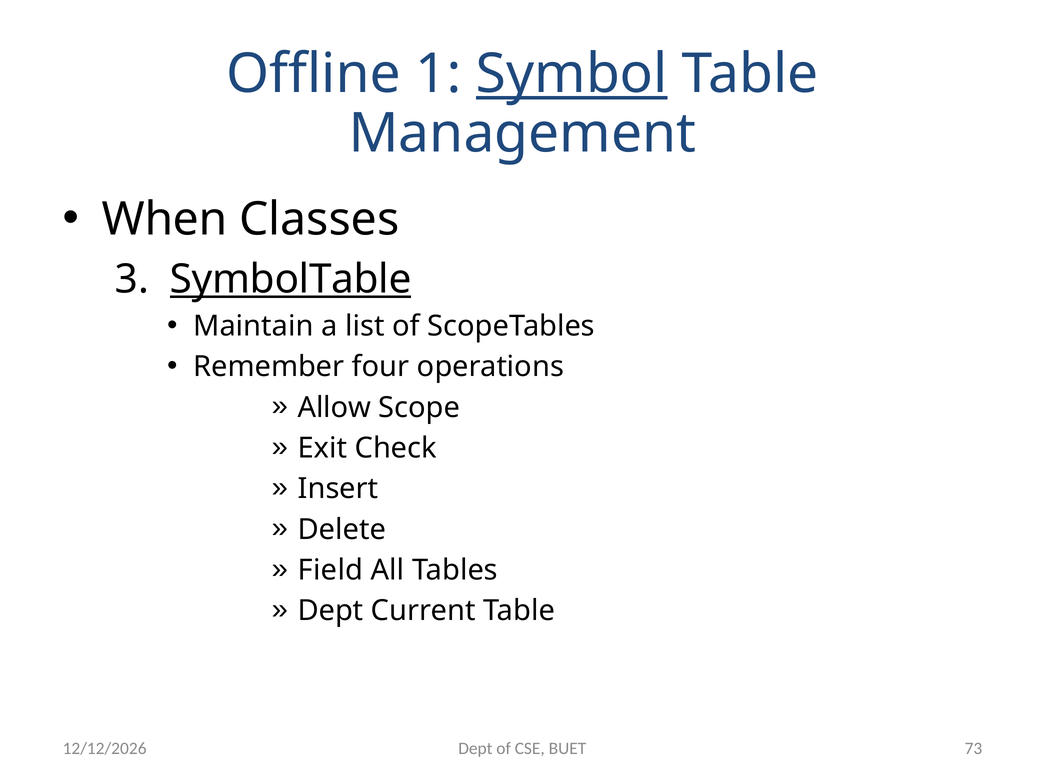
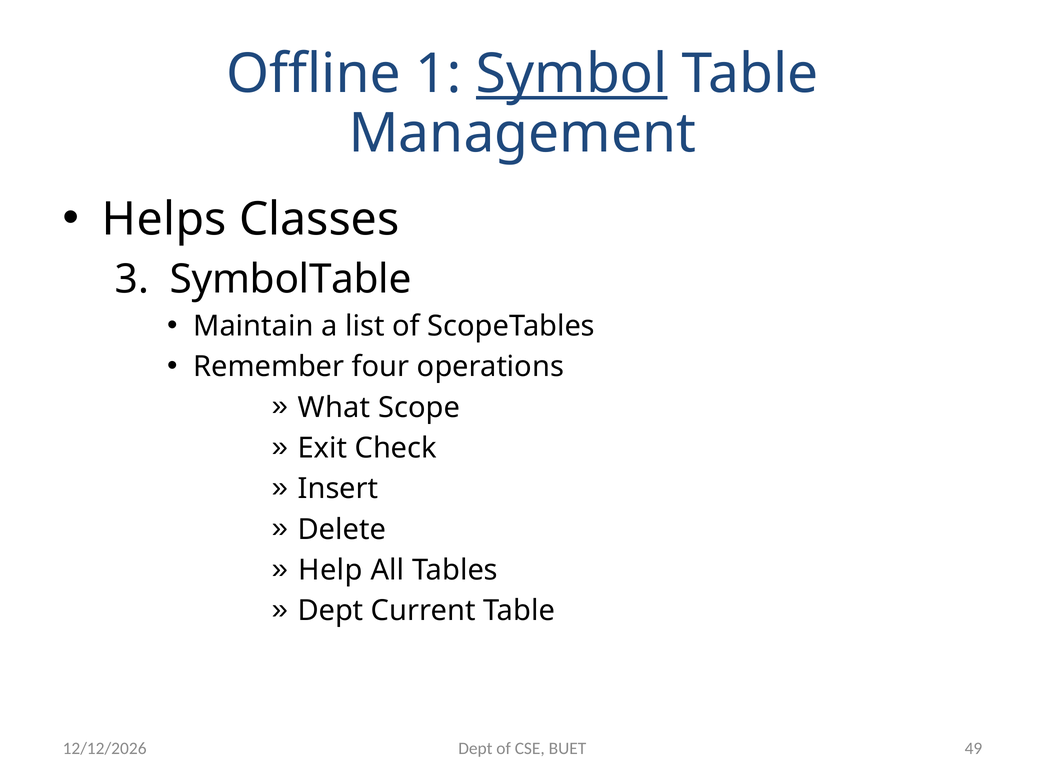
When: When -> Helps
SymbolTable underline: present -> none
Allow: Allow -> What
Field: Field -> Help
73: 73 -> 49
